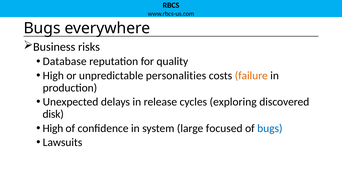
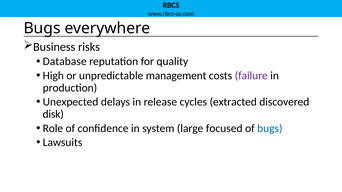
personalities: personalities -> management
failure colour: orange -> purple
exploring: exploring -> extracted
High at (53, 128): High -> Role
